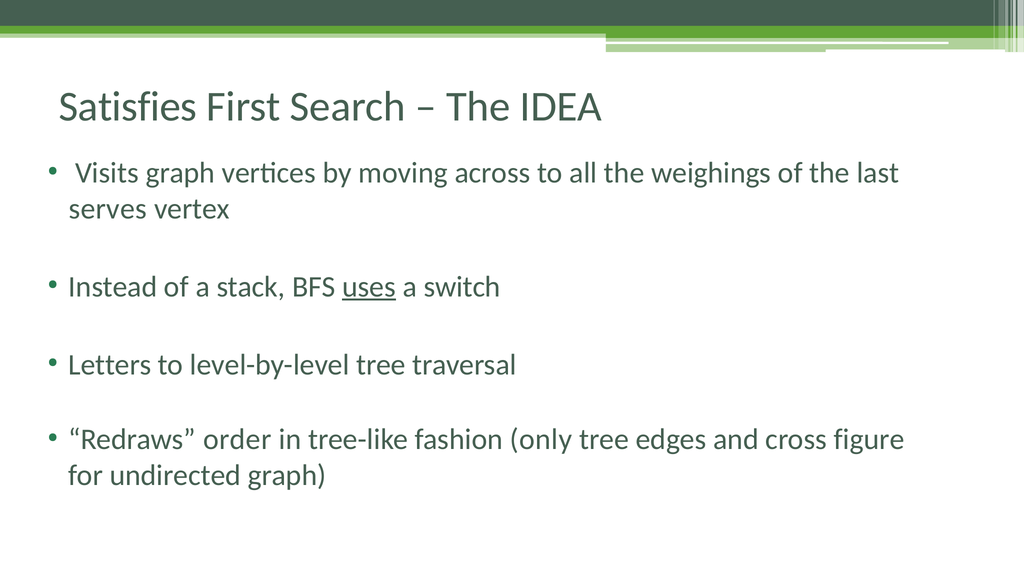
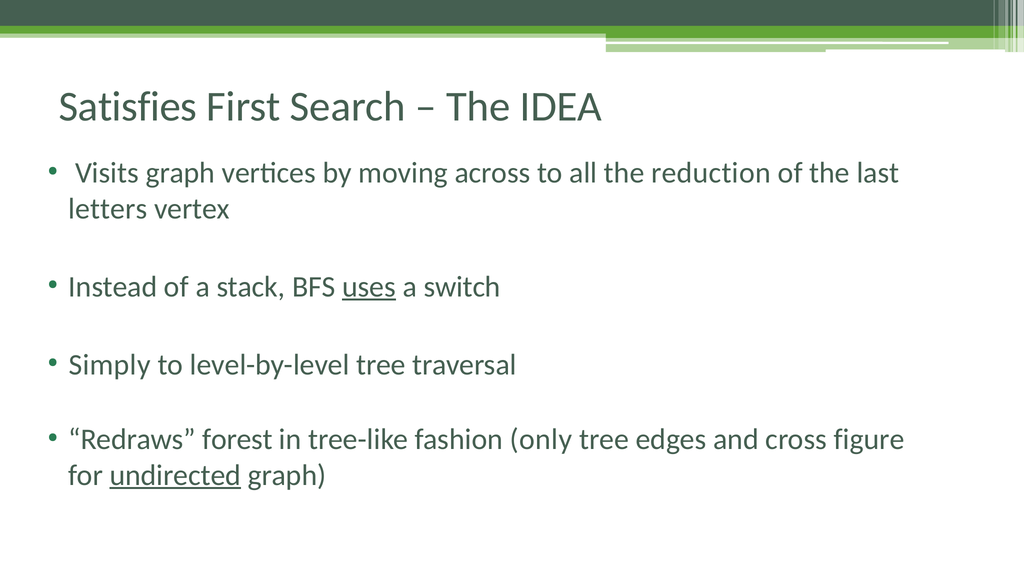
weighings: weighings -> reduction
serves: serves -> letters
Letters: Letters -> Simply
order: order -> forest
undirected underline: none -> present
